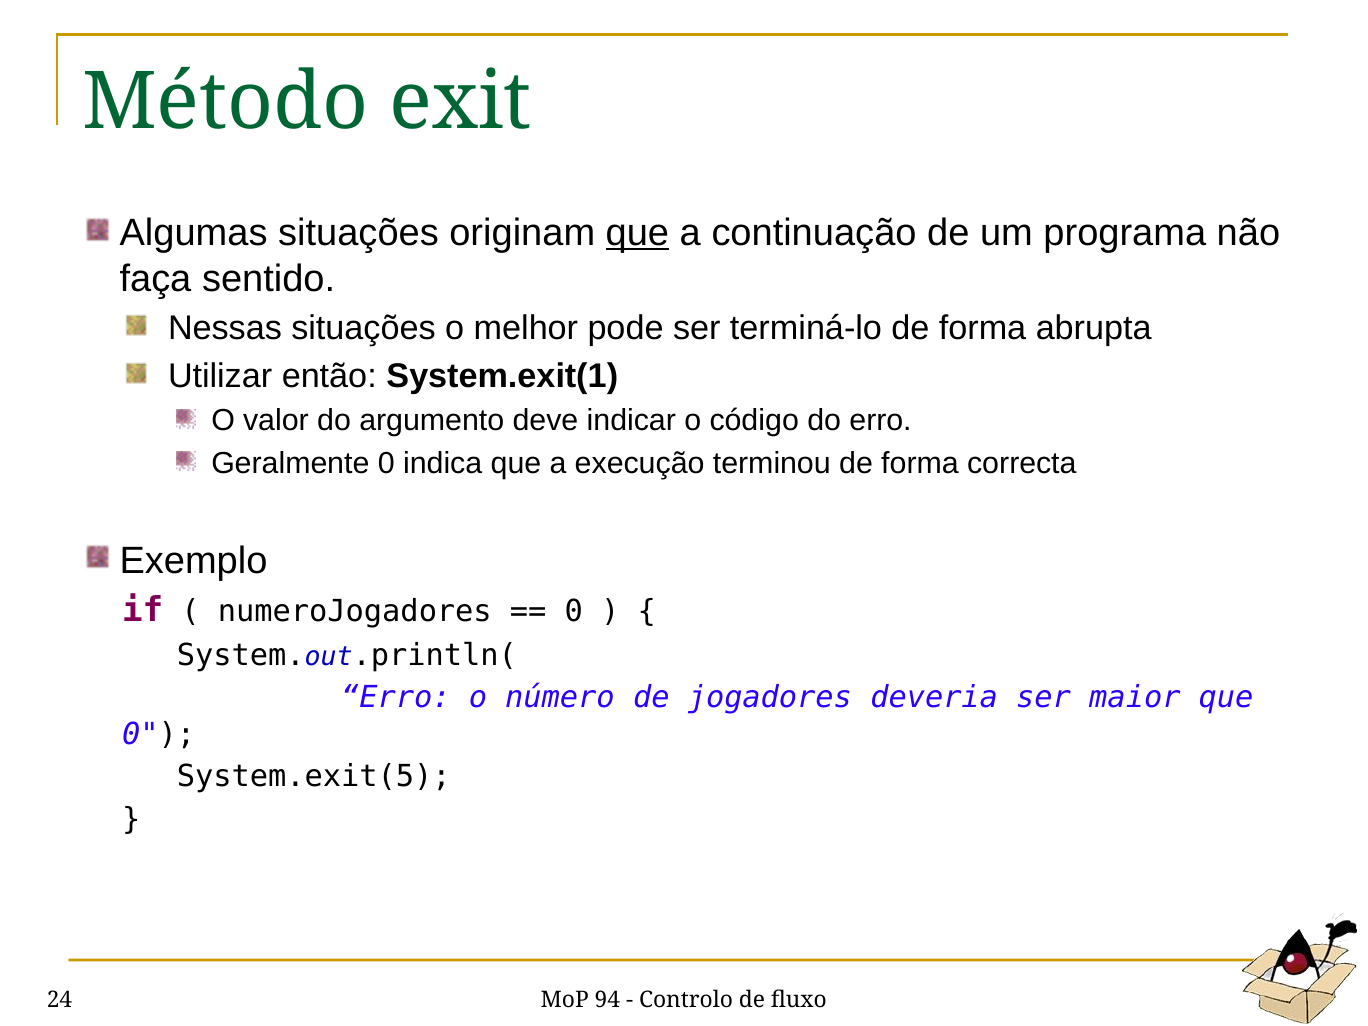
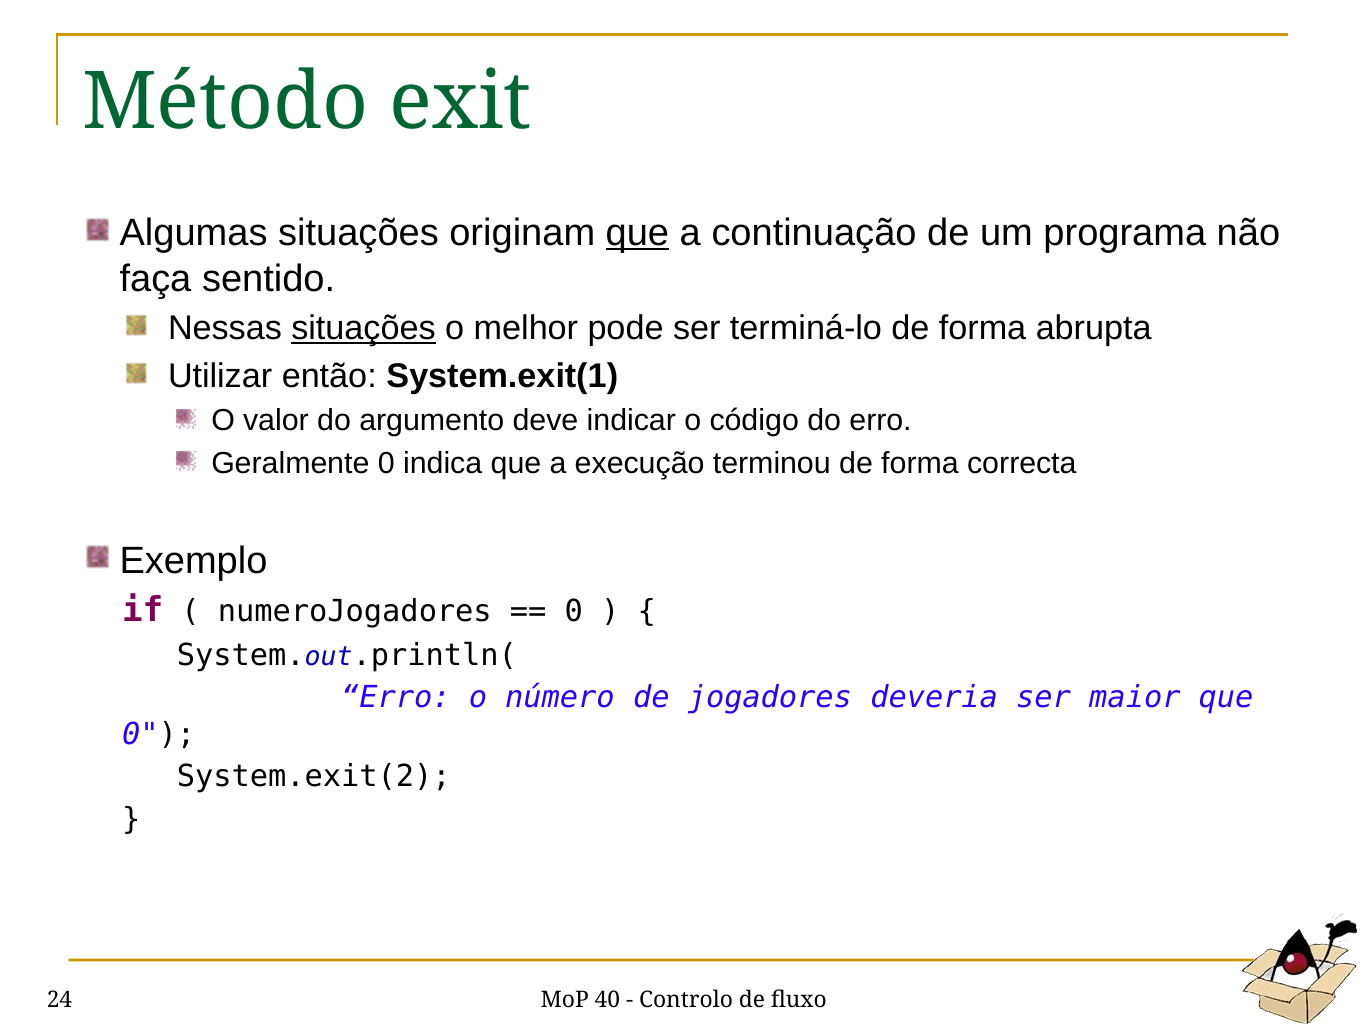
situações at (363, 329) underline: none -> present
System.exit(5: System.exit(5 -> System.exit(2
94: 94 -> 40
